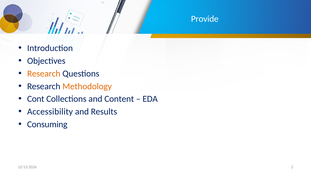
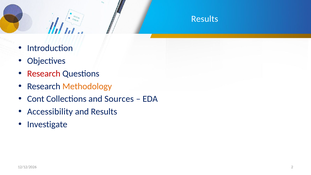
Provide at (205, 19): Provide -> Results
Research at (44, 74) colour: orange -> red
Content: Content -> Sources
Consuming: Consuming -> Investigate
